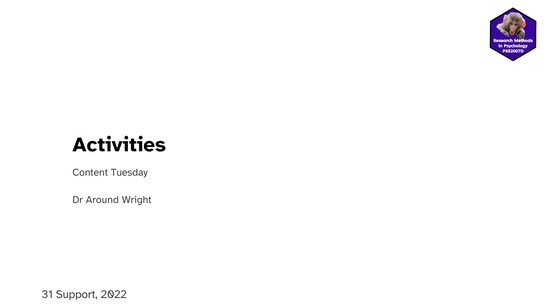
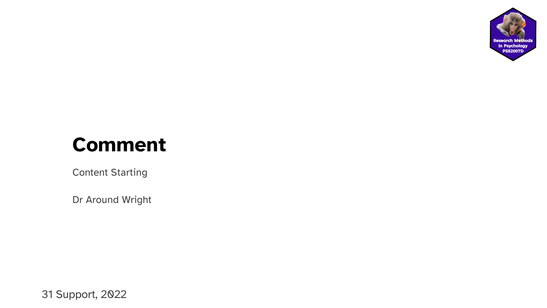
Activities: Activities -> Comment
Tuesday: Tuesday -> Starting
